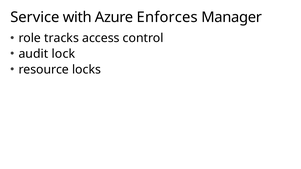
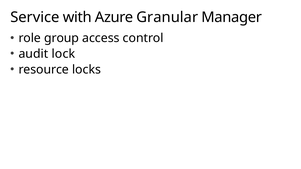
Enforces: Enforces -> Granular
tracks: tracks -> group
